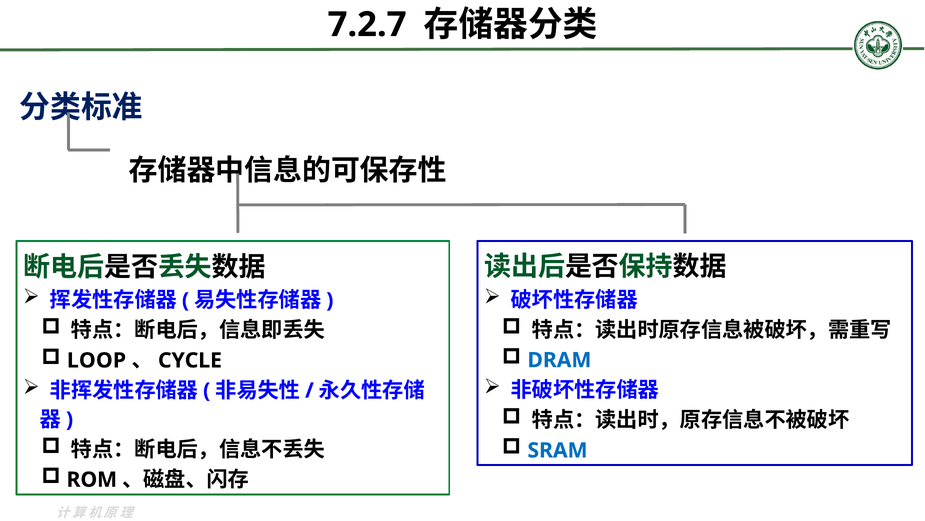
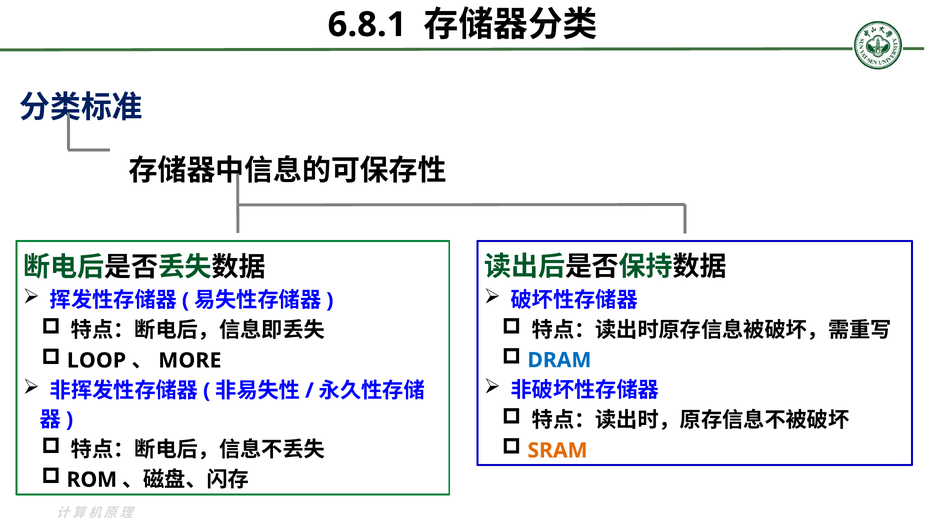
7.2.7: 7.2.7 -> 6.8.1
CYCLE: CYCLE -> MORE
SRAM colour: blue -> orange
